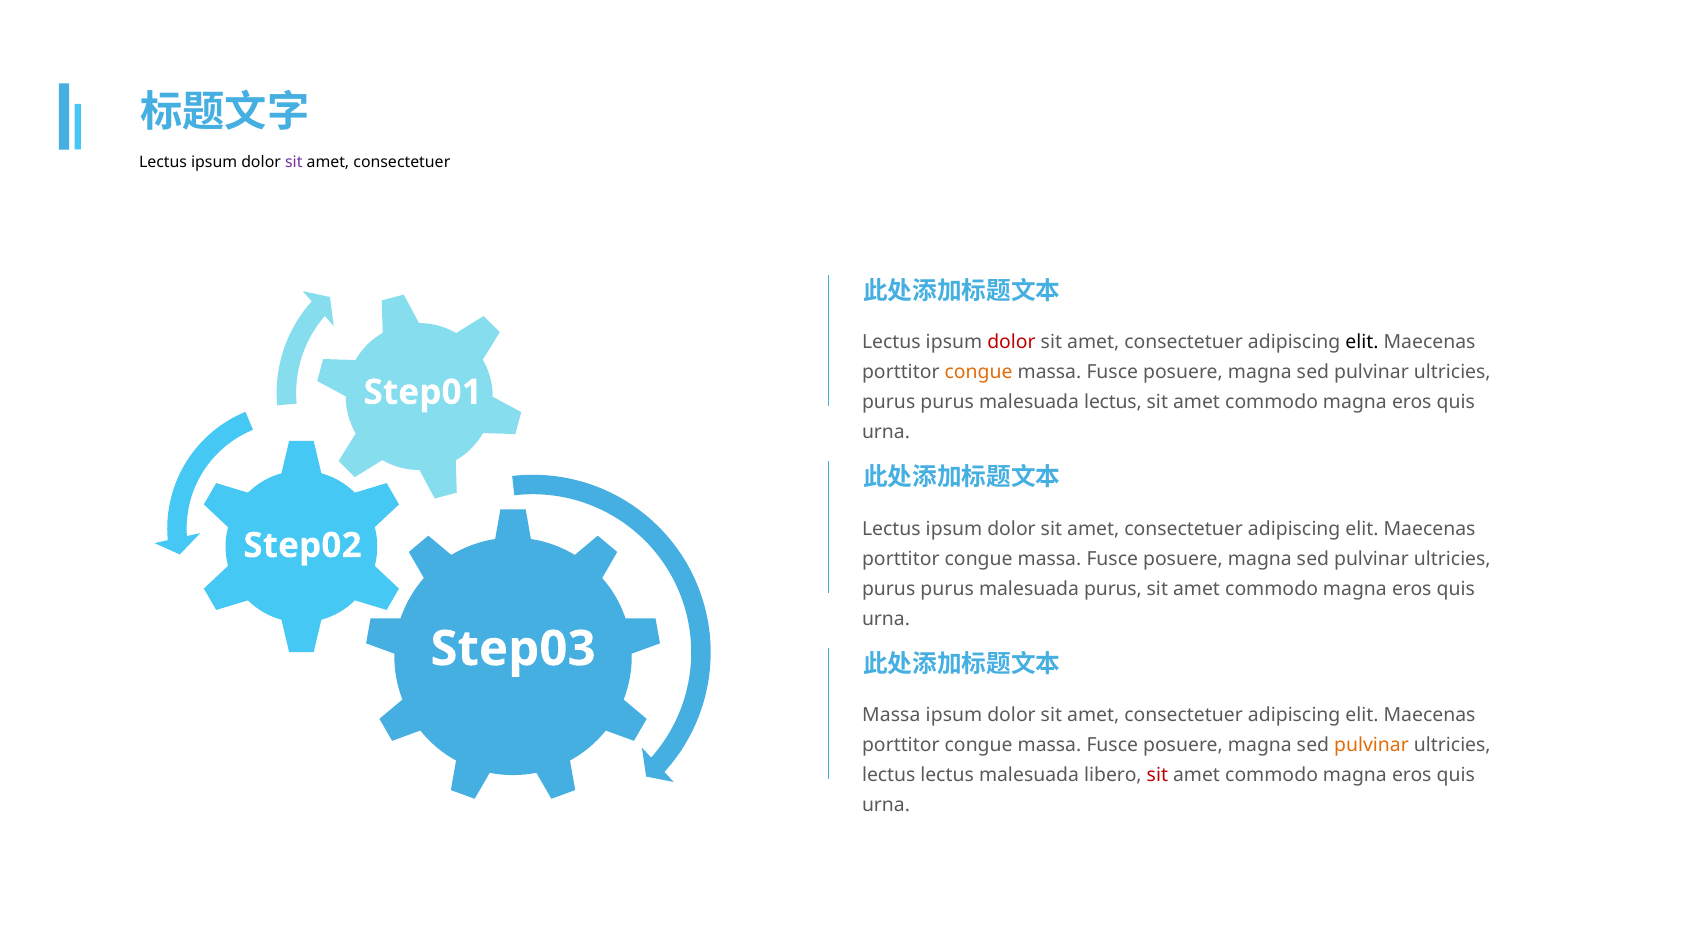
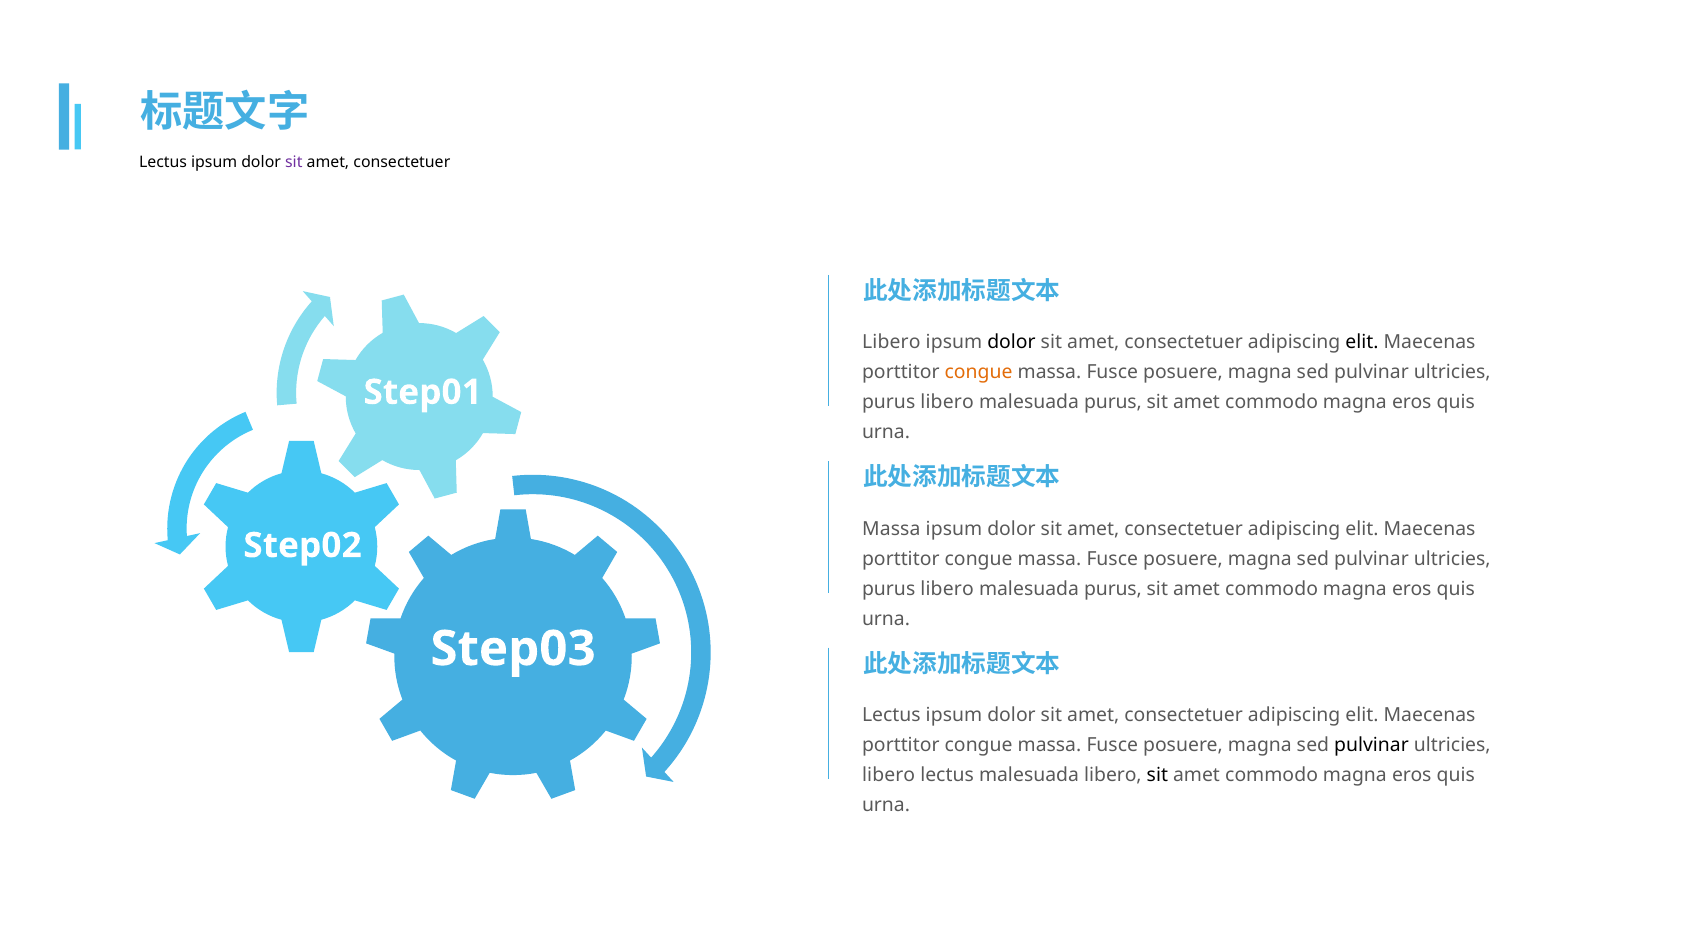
Lectus at (891, 342): Lectus -> Libero
dolor at (1011, 342) colour: red -> black
purus at (947, 402): purus -> libero
lectus at (1113, 402): lectus -> purus
Lectus at (891, 529): Lectus -> Massa
purus at (947, 589): purus -> libero
Massa at (891, 715): Massa -> Lectus
pulvinar at (1371, 745) colour: orange -> black
lectus at (889, 775): lectus -> libero
sit at (1157, 775) colour: red -> black
